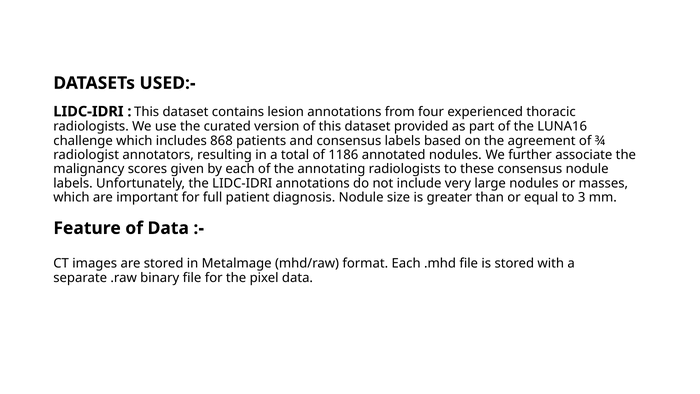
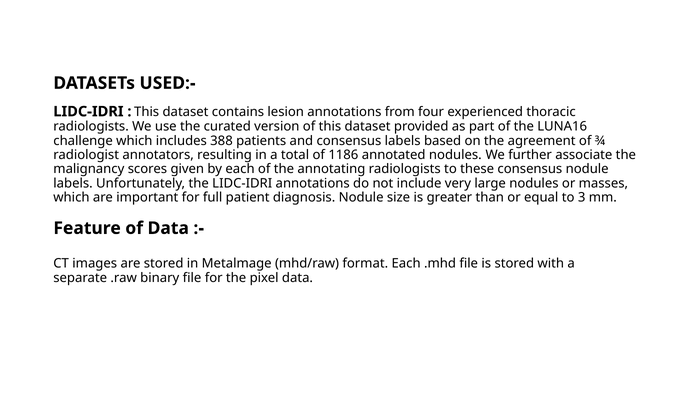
868: 868 -> 388
